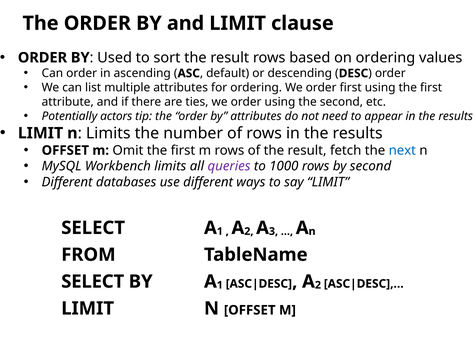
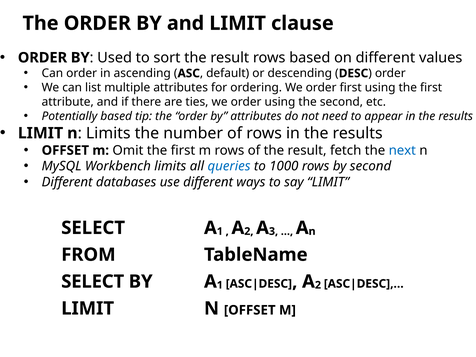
on ordering: ordering -> different
Potentially actors: actors -> based
queries colour: purple -> blue
